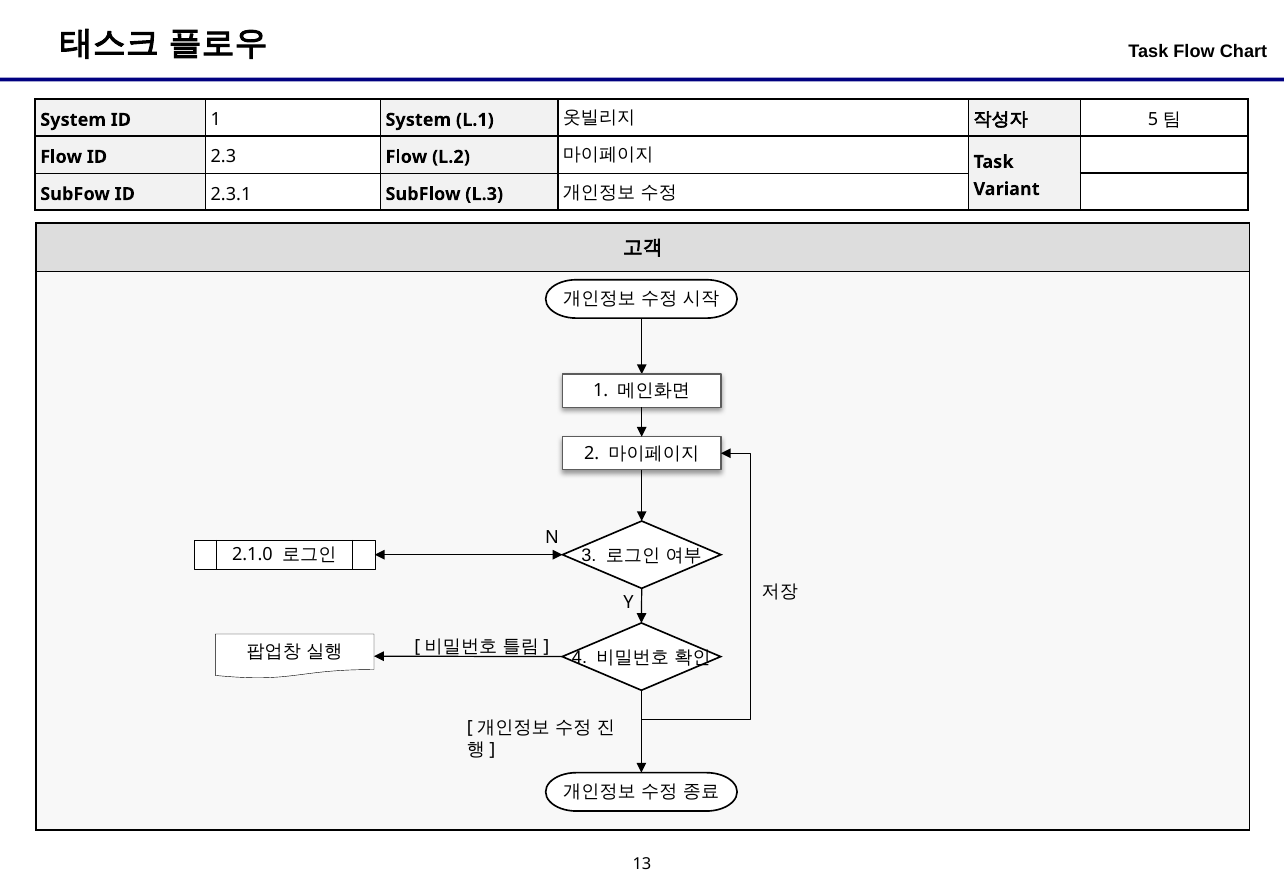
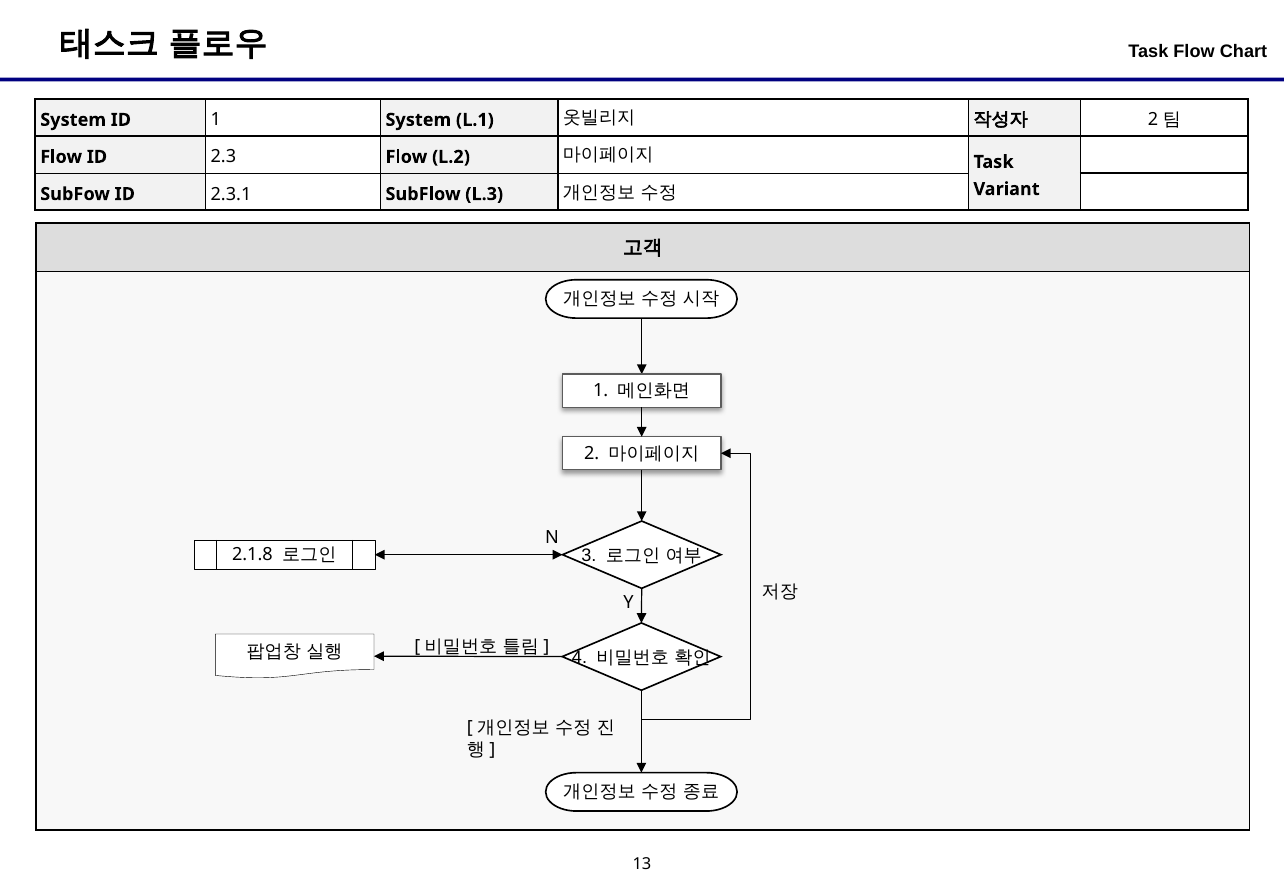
5 at (1153, 120): 5 -> 2
2.1.0: 2.1.0 -> 2.1.8
